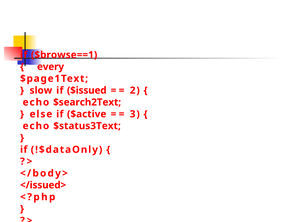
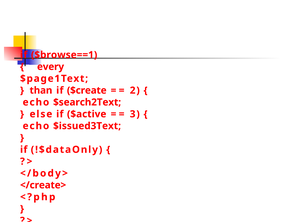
slow: slow -> than
$issued: $issued -> $create
$status3Text: $status3Text -> $issued3Text
</issued>: </issued> -> </create>
